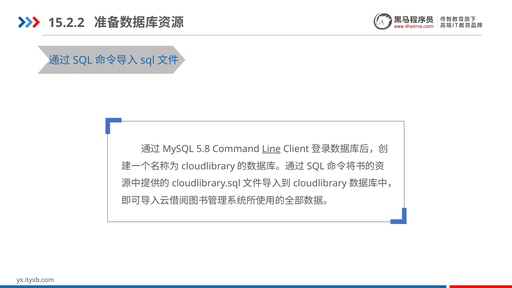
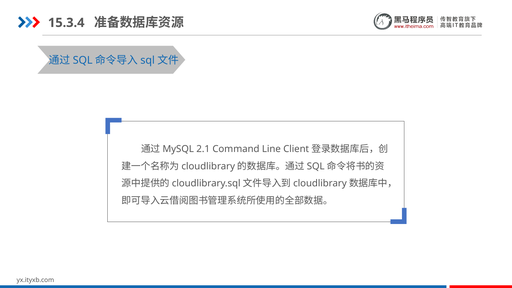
15.2.2: 15.2.2 -> 15.3.4
5.8: 5.8 -> 2.1
Line underline: present -> none
